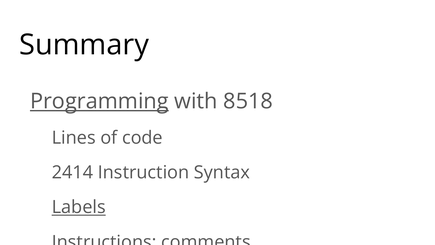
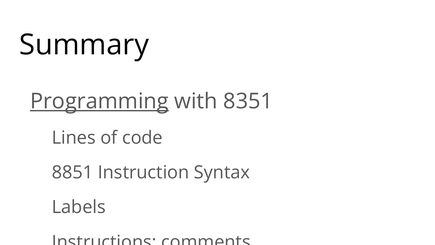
8518: 8518 -> 8351
2414: 2414 -> 8851
Labels underline: present -> none
